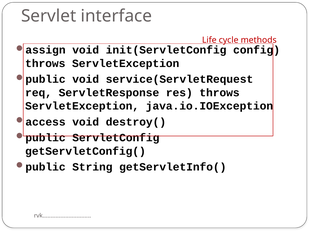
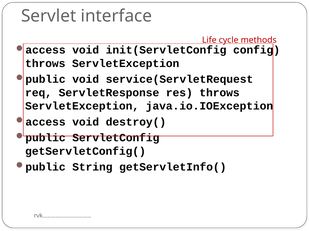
assign at (45, 50): assign -> access
